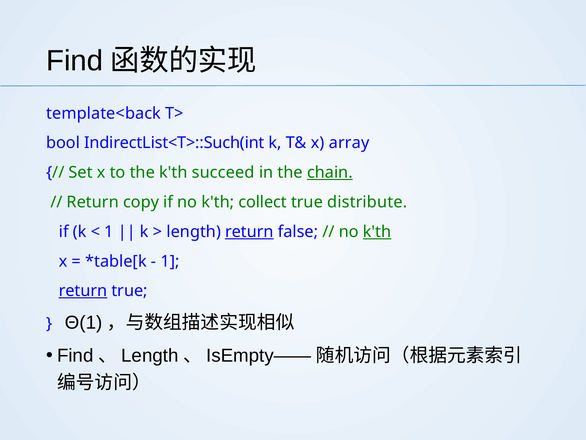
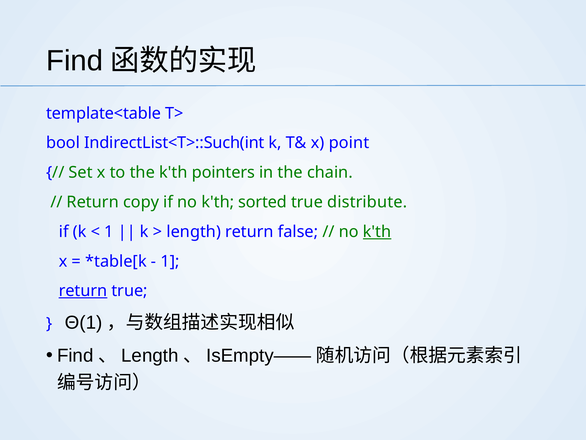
template<back: template<back -> template<table
array: array -> point
succeed: succeed -> pointers
chain underline: present -> none
collect: collect -> sorted
return at (249, 231) underline: present -> none
